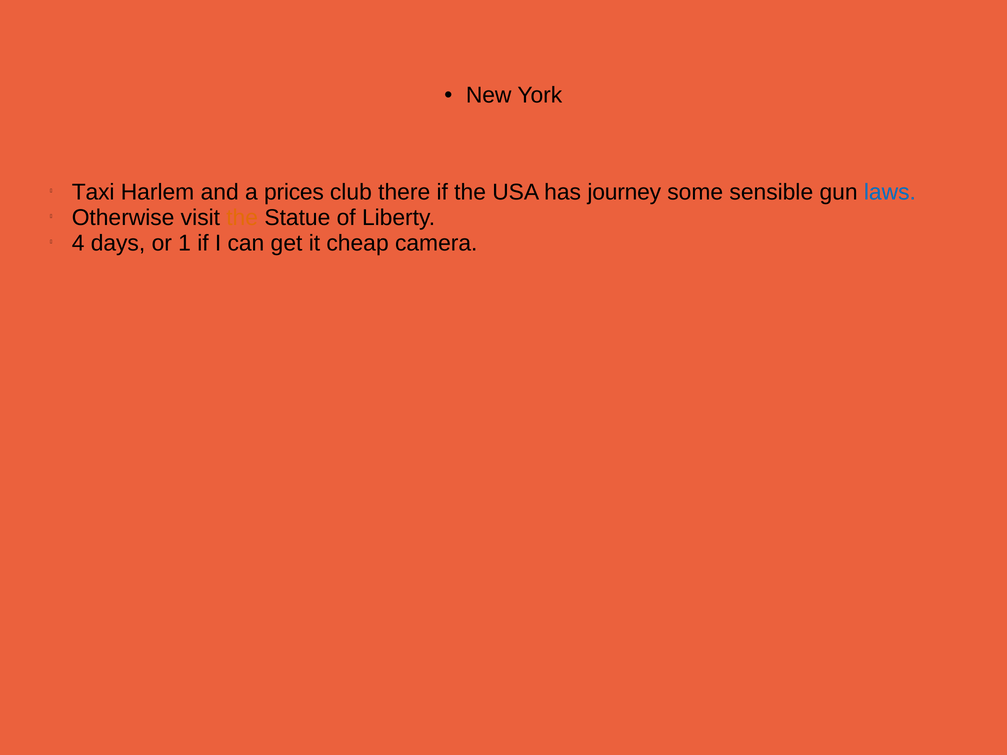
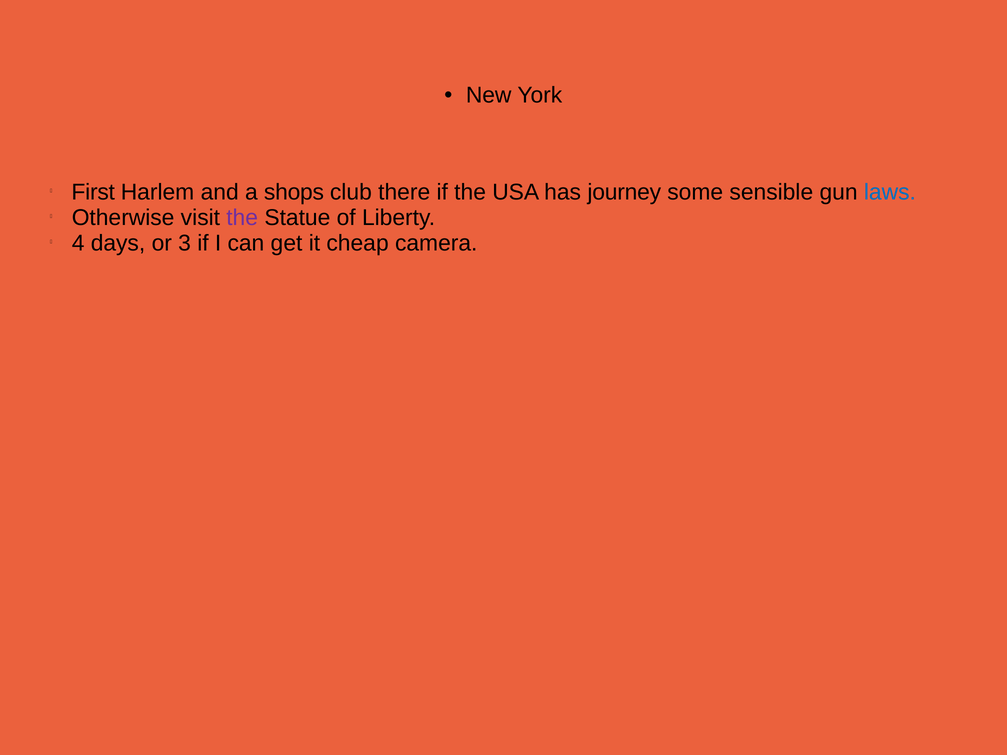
Taxi: Taxi -> First
prices: prices -> shops
the at (242, 218) colour: orange -> purple
1: 1 -> 3
